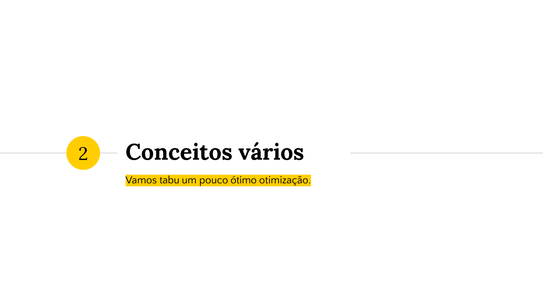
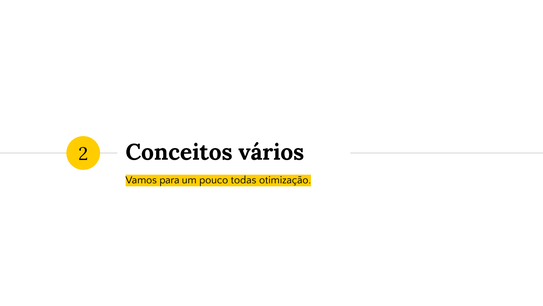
tabu: tabu -> para
ótimo: ótimo -> todas
